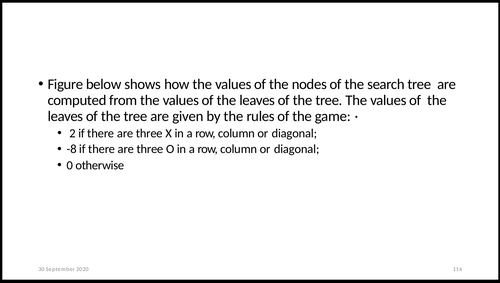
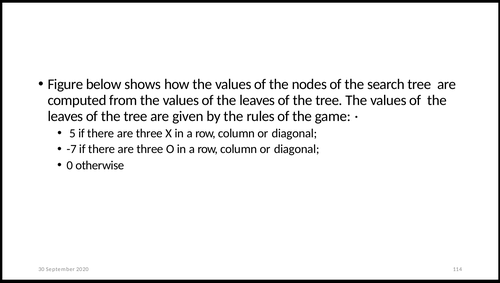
2: 2 -> 5
-8: -8 -> -7
